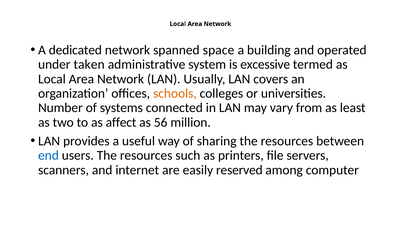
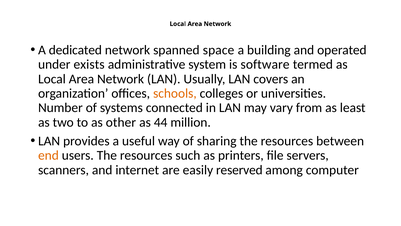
taken: taken -> exists
excessive: excessive -> software
affect: affect -> other
56: 56 -> 44
end colour: blue -> orange
